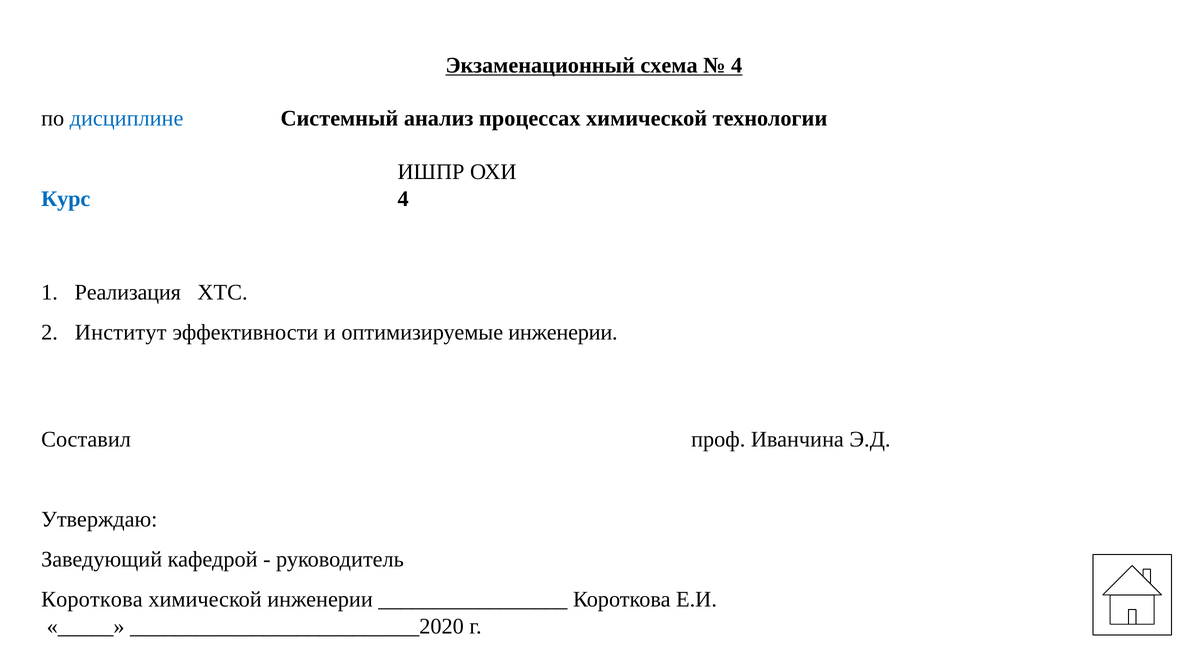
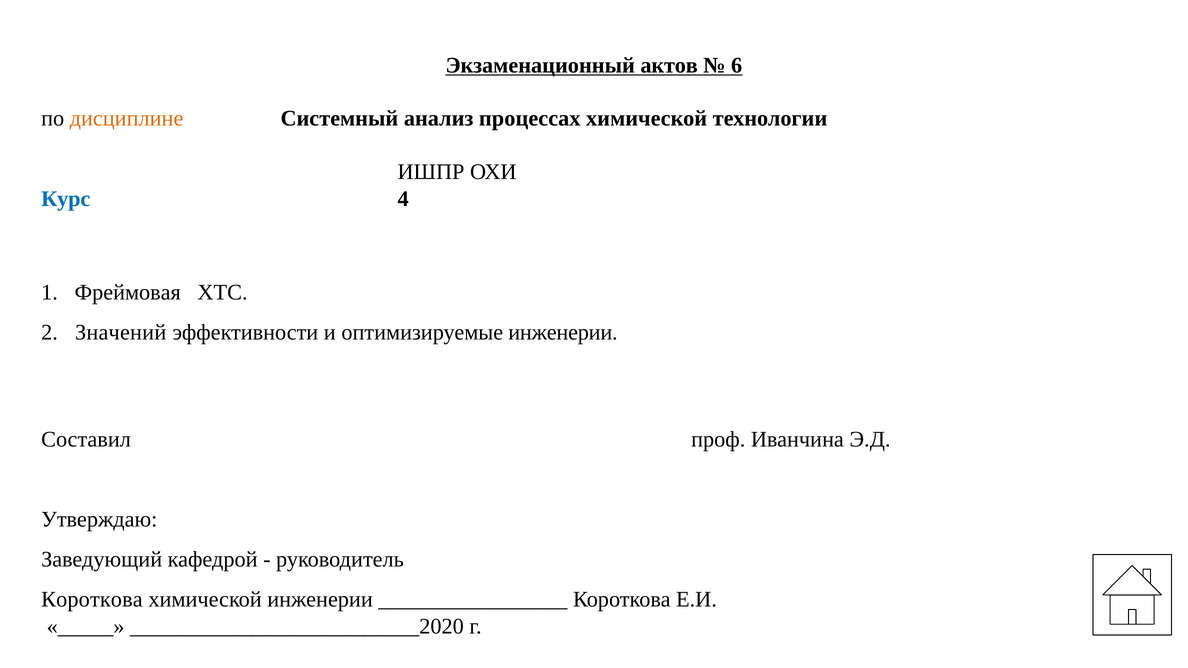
схема: схема -> актов
4 at (737, 65): 4 -> 6
дисциплине colour: blue -> orange
Реализация: Реализация -> Фреймовая
Институт: Институт -> Значений
